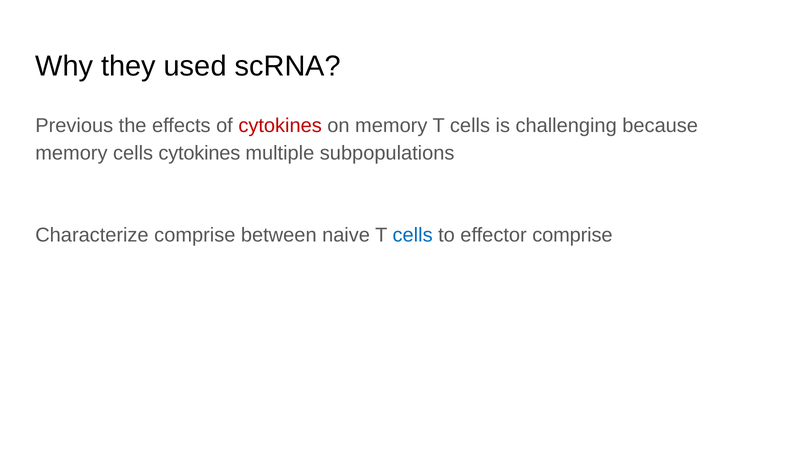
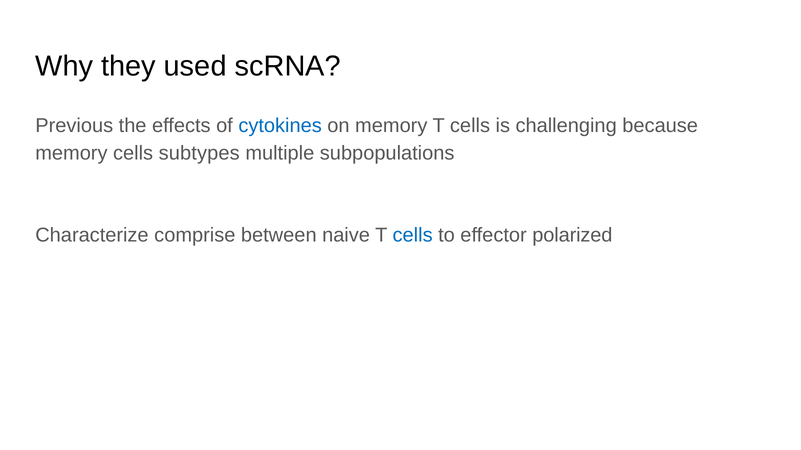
cytokines at (280, 126) colour: red -> blue
cells cytokines: cytokines -> subtypes
effector comprise: comprise -> polarized
